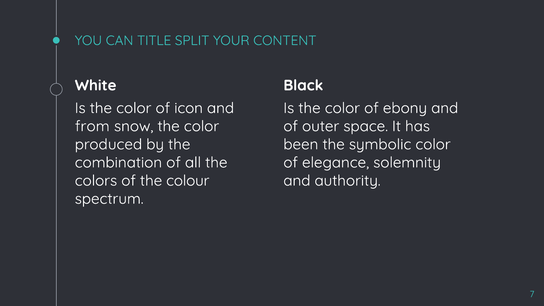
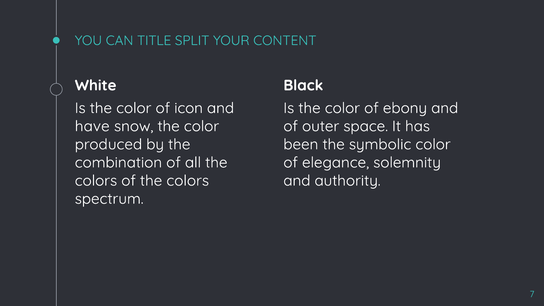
from: from -> have
of the colour: colour -> colors
